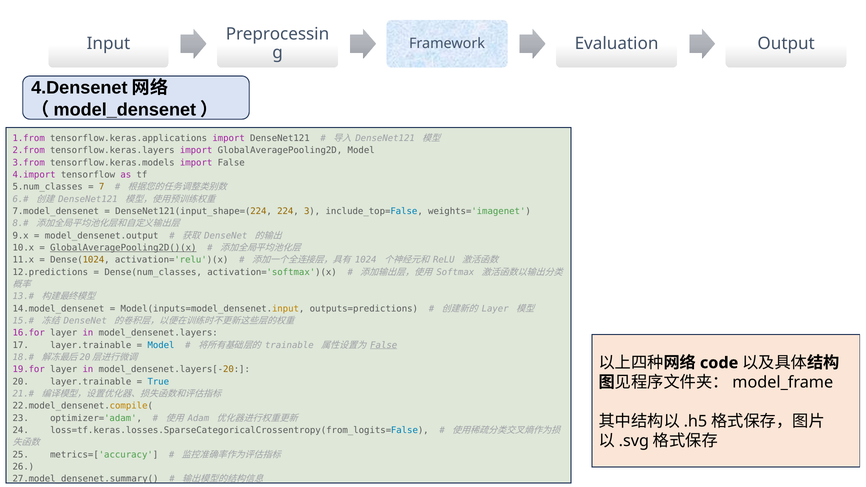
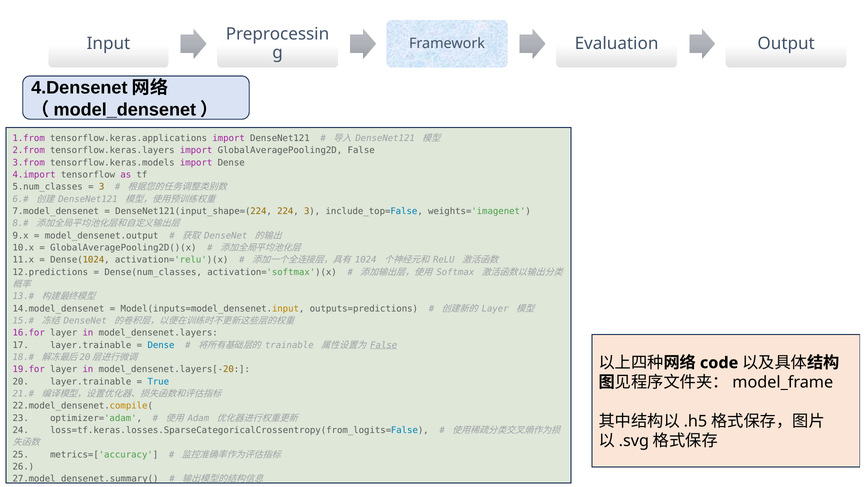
GlobalAveragePooling2D Model: Model -> False
import False: False -> Dense
7 at (102, 187): 7 -> 3
GlobalAveragePooling2D()(x underline: present -> none
Model at (161, 345): Model -> Dense
